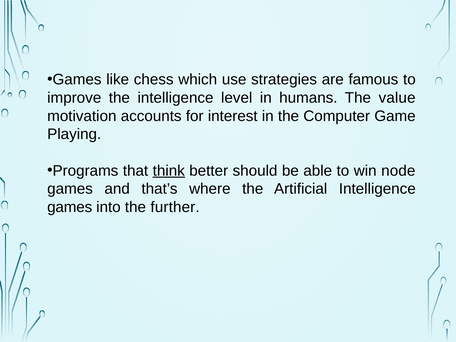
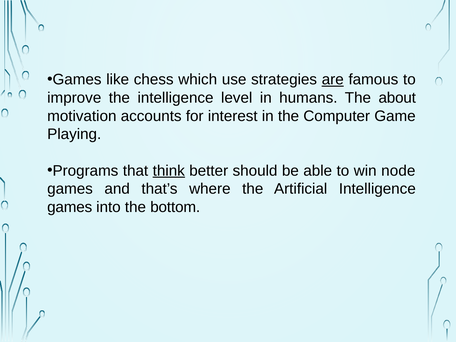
are underline: none -> present
value: value -> about
further: further -> bottom
